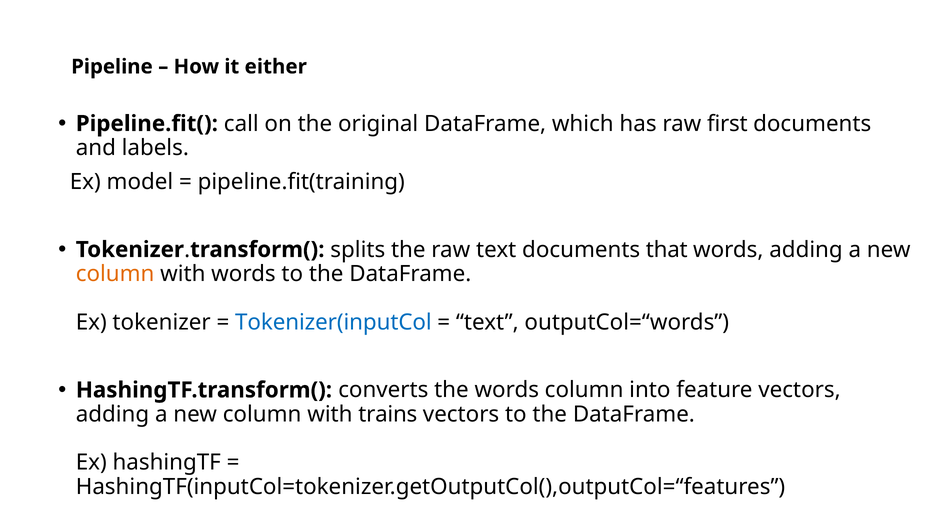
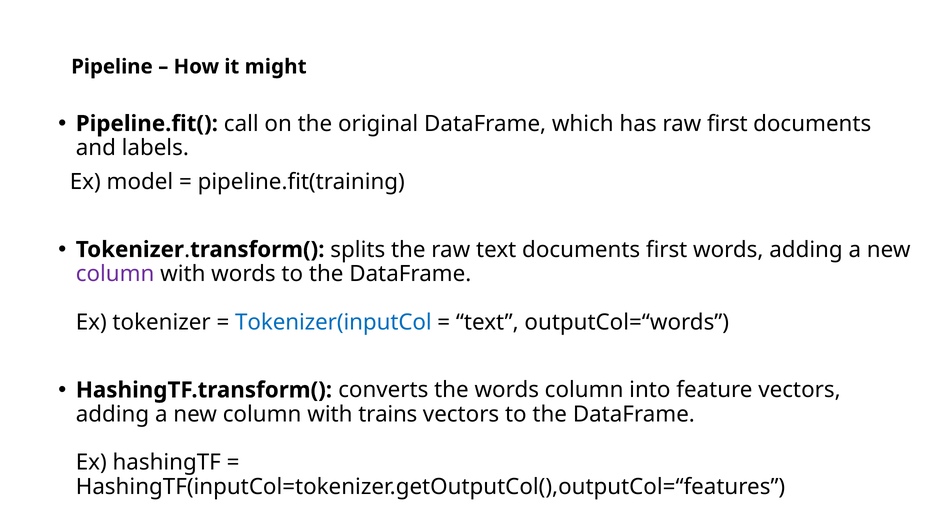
either: either -> might
documents that: that -> first
column at (115, 273) colour: orange -> purple
